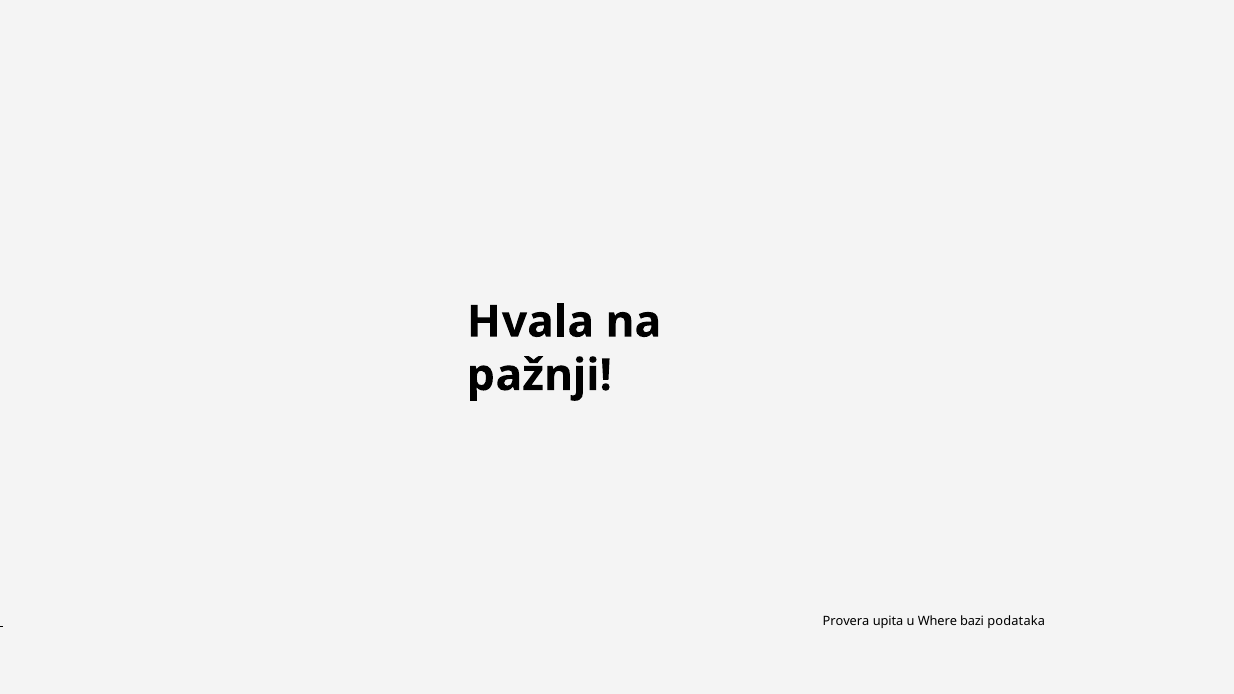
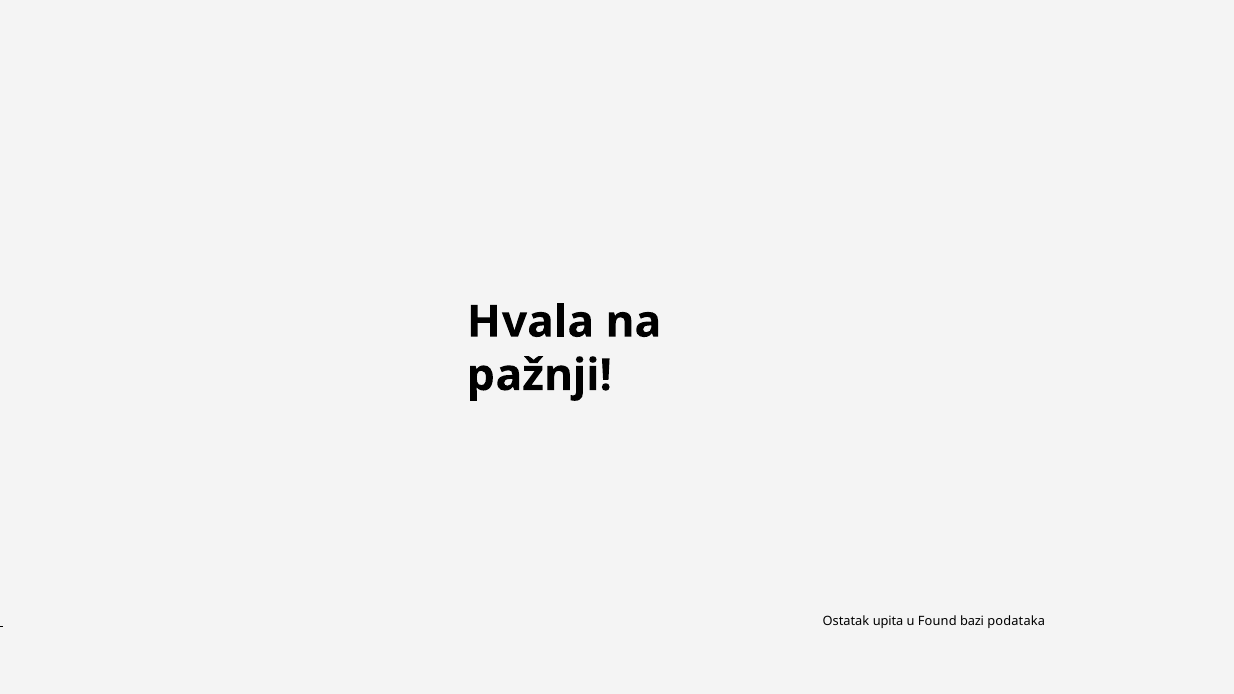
Provera: Provera -> Ostatak
Where: Where -> Found
